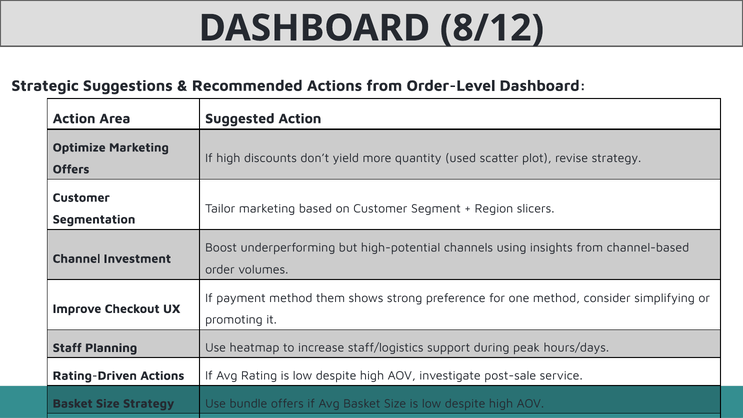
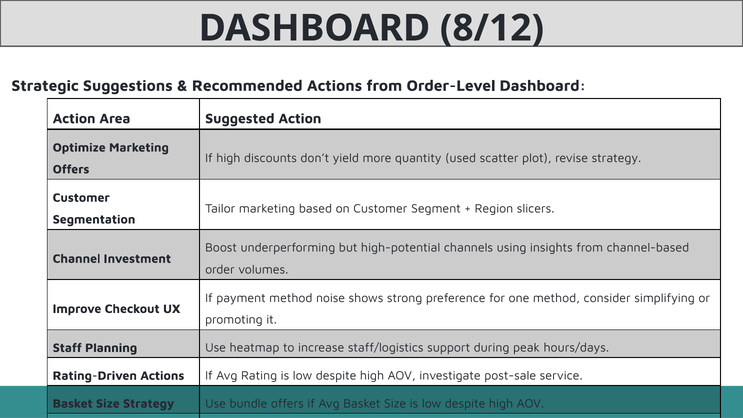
them: them -> noise
